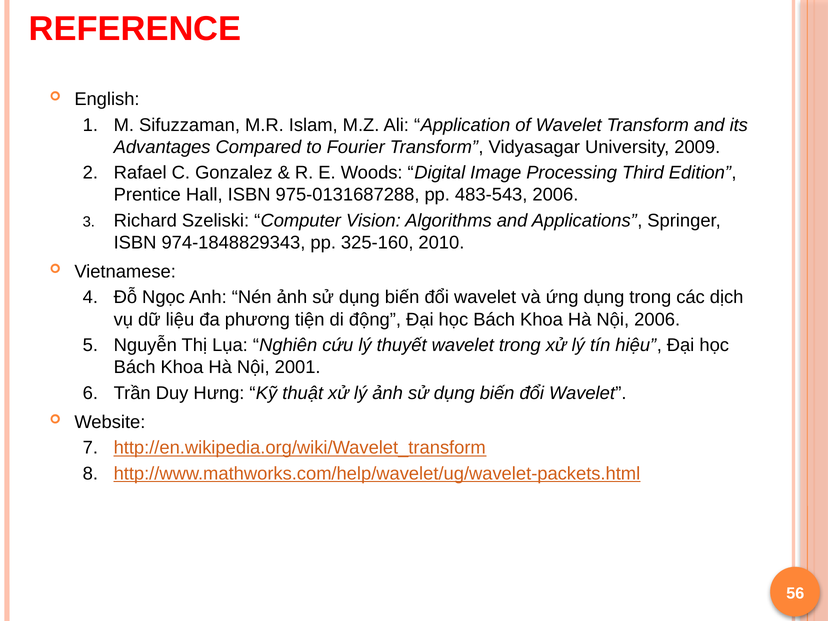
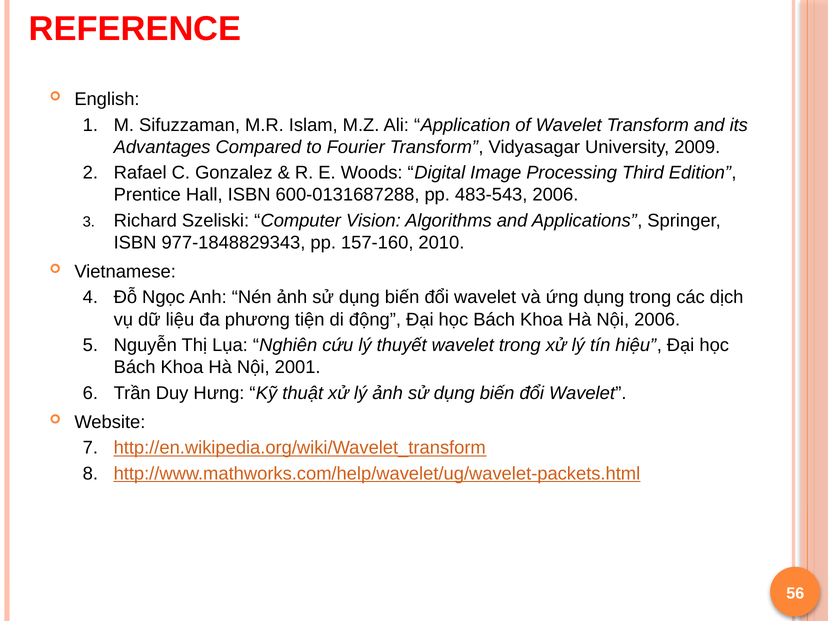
975-0131687288: 975-0131687288 -> 600-0131687288
974-1848829343: 974-1848829343 -> 977-1848829343
325-160: 325-160 -> 157-160
